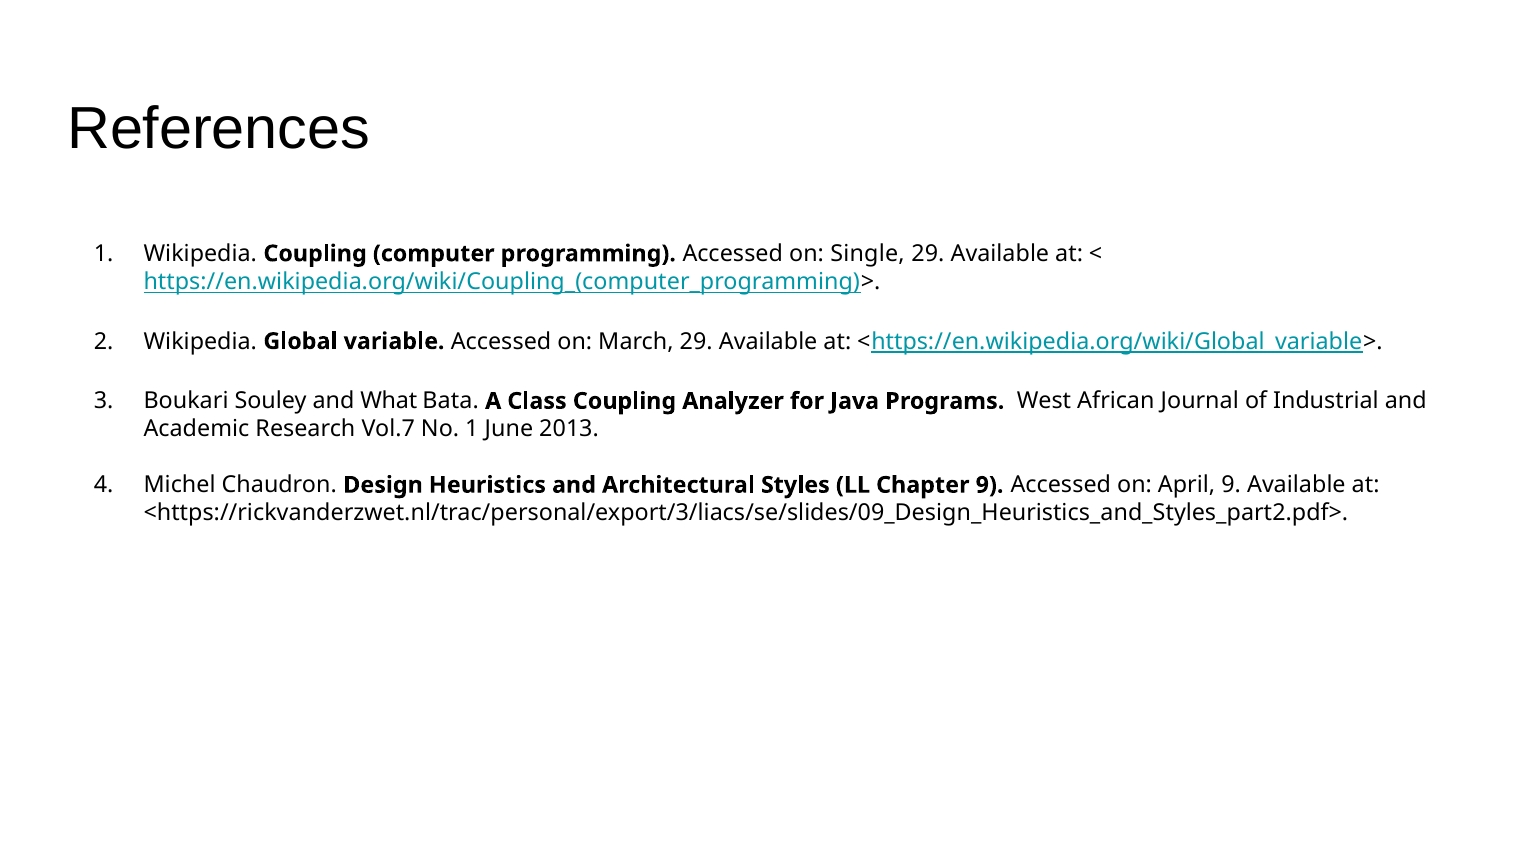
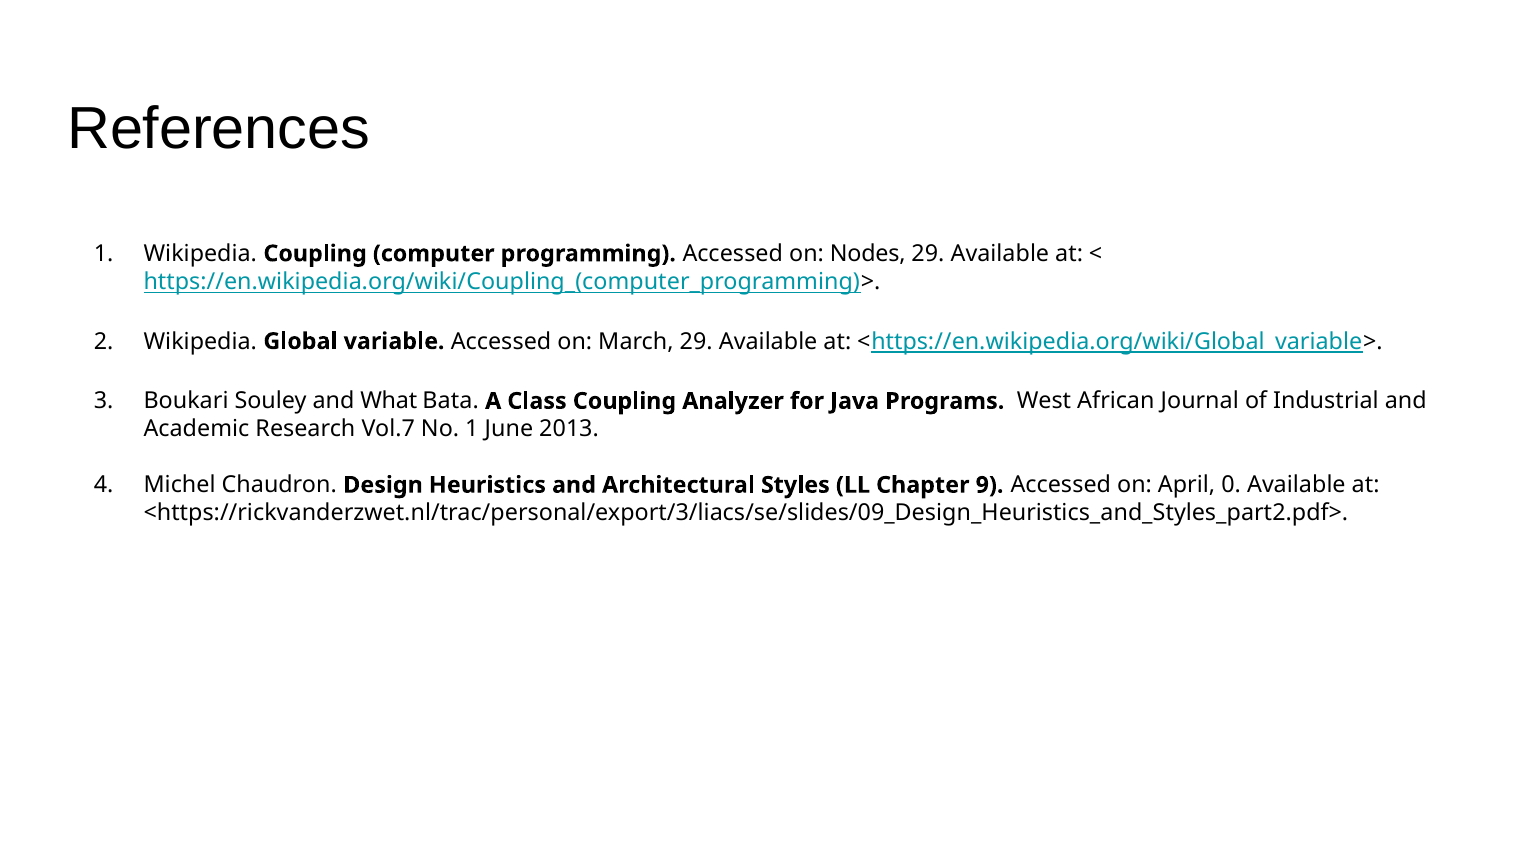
Single: Single -> Nodes
April 9: 9 -> 0
